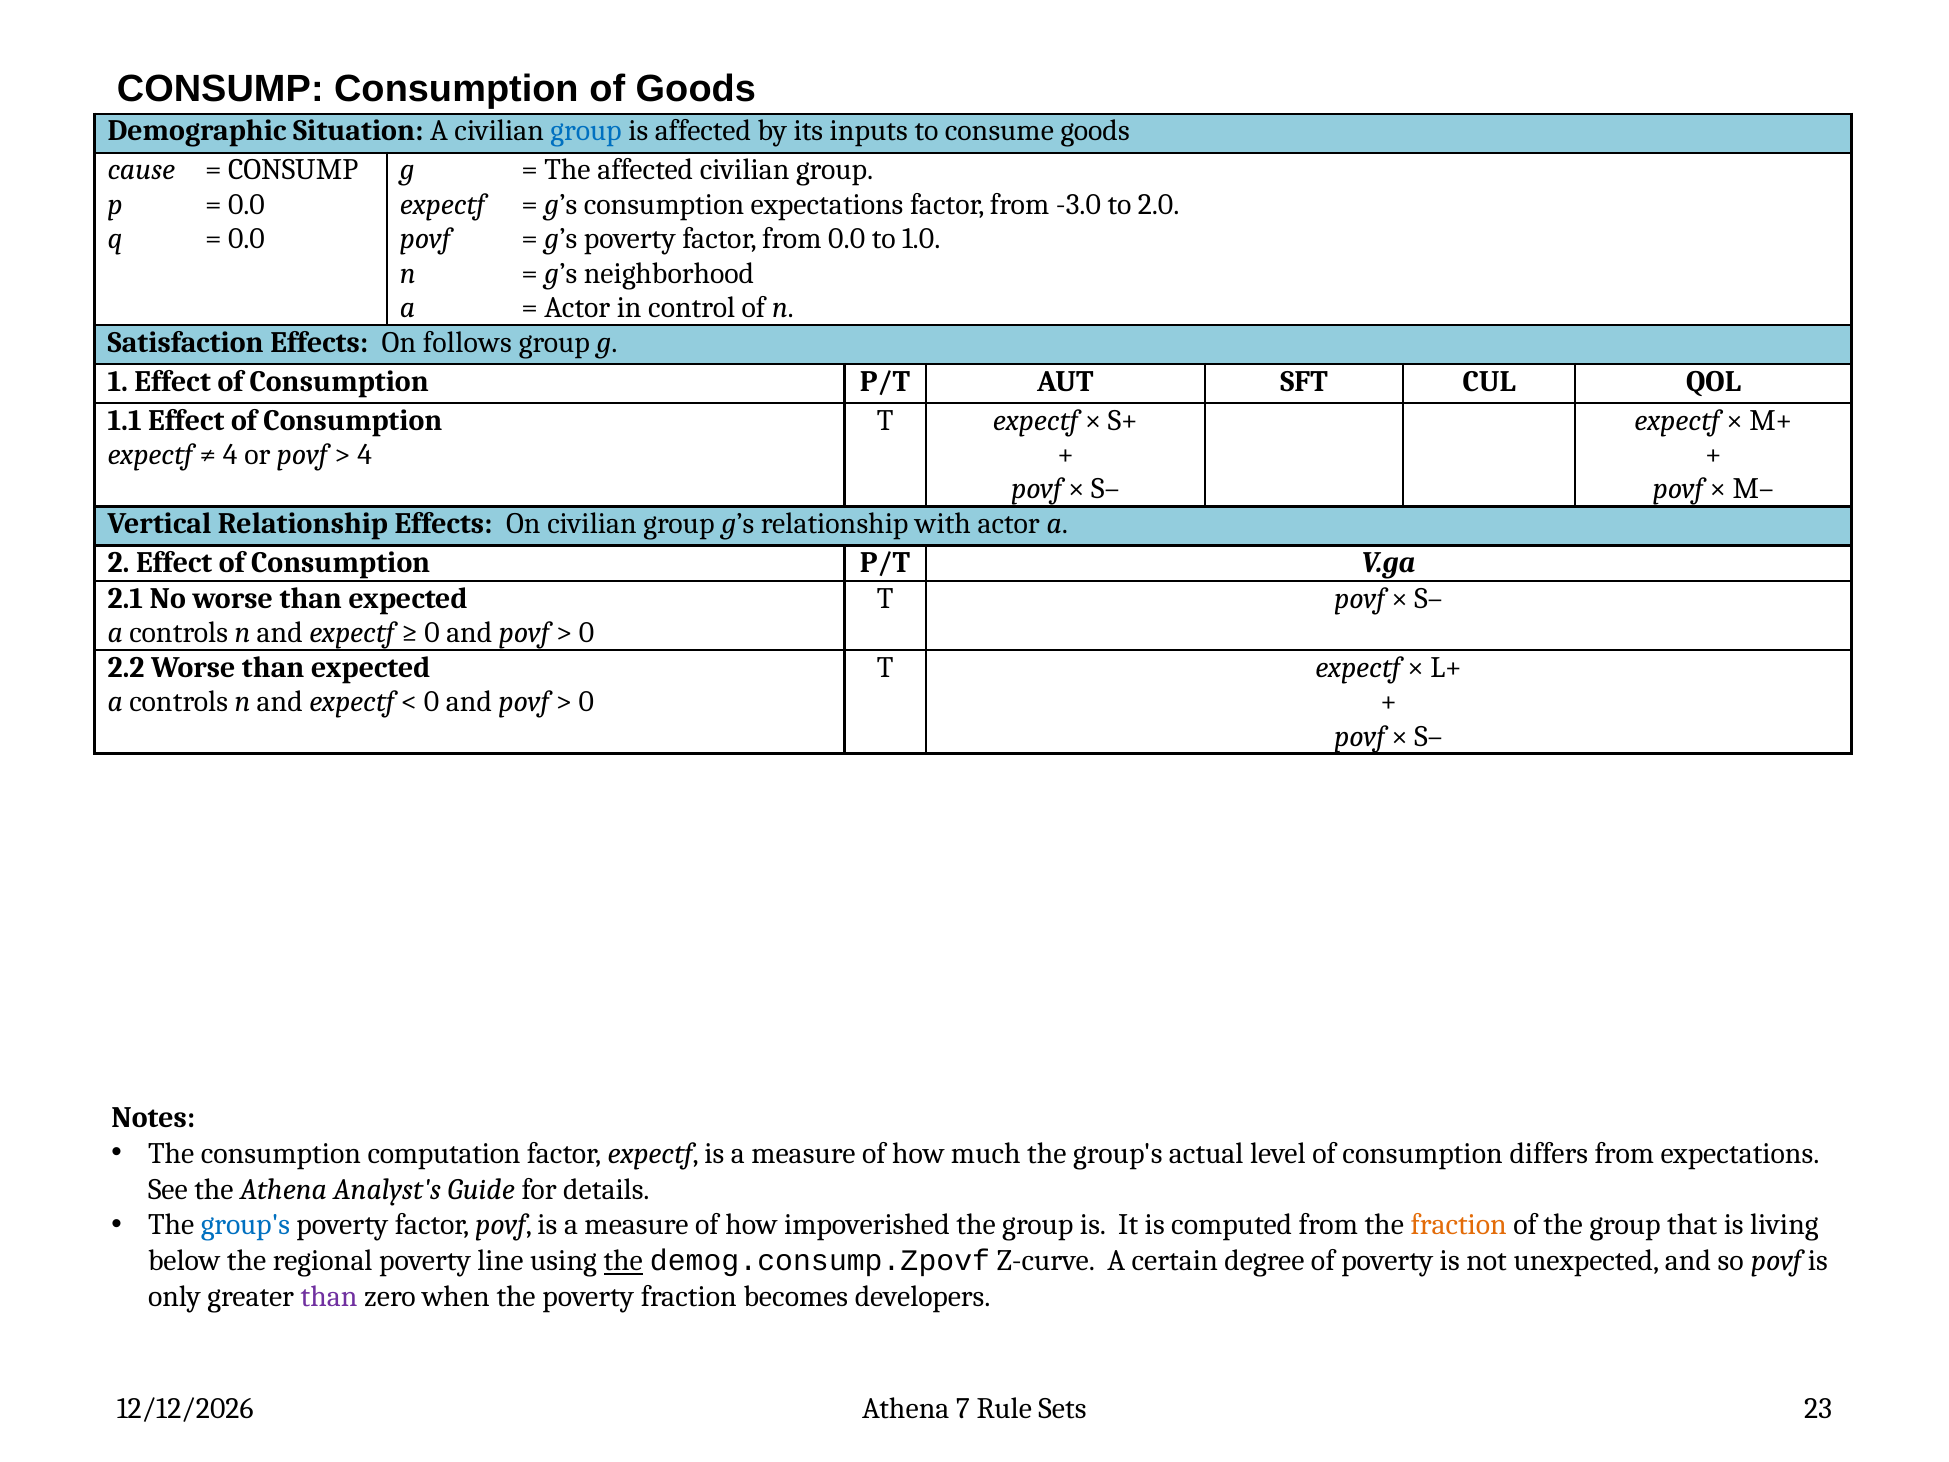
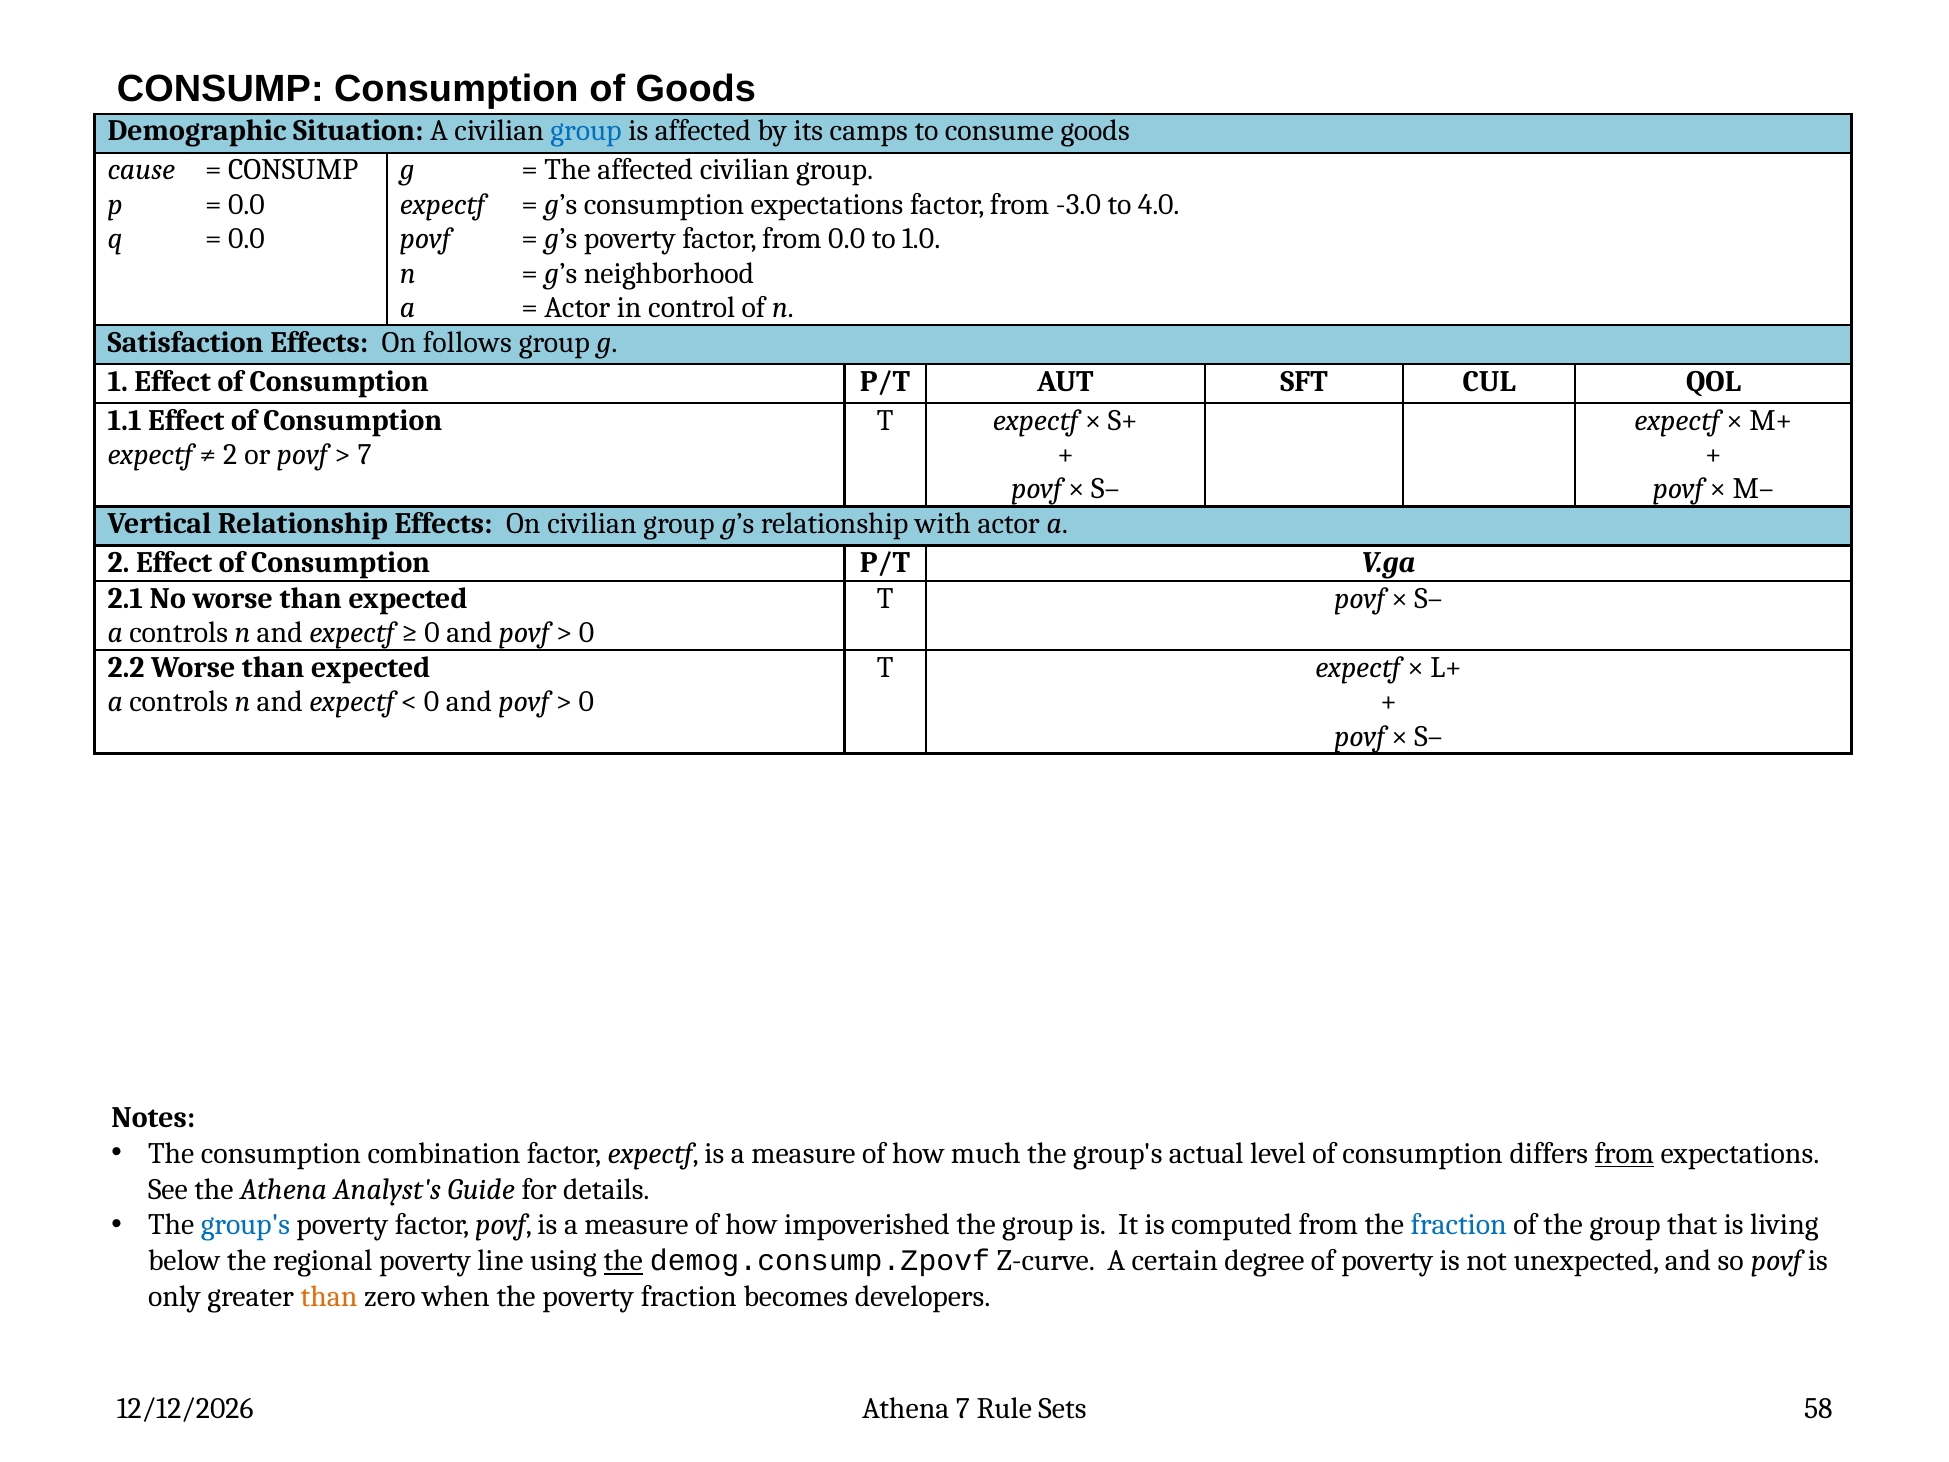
inputs: inputs -> camps
2.0: 2.0 -> 4.0
4 at (230, 455): 4 -> 2
4 at (365, 455): 4 -> 7
computation: computation -> combination
from at (1624, 1153) underline: none -> present
fraction at (1459, 1225) colour: orange -> blue
than at (329, 1296) colour: purple -> orange
23: 23 -> 58
